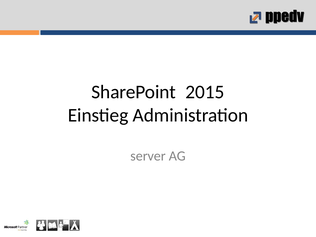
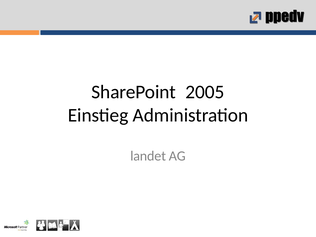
2015: 2015 -> 2005
server: server -> landet
